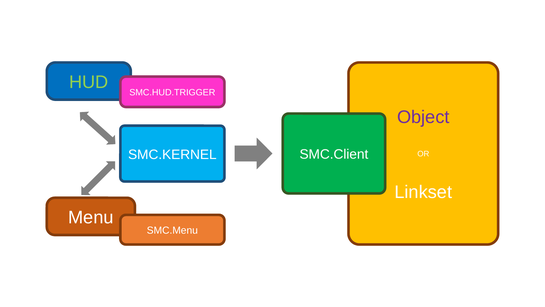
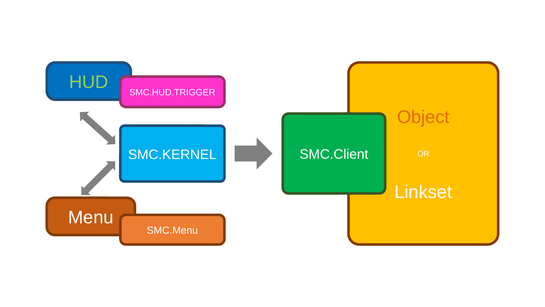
Object colour: purple -> orange
